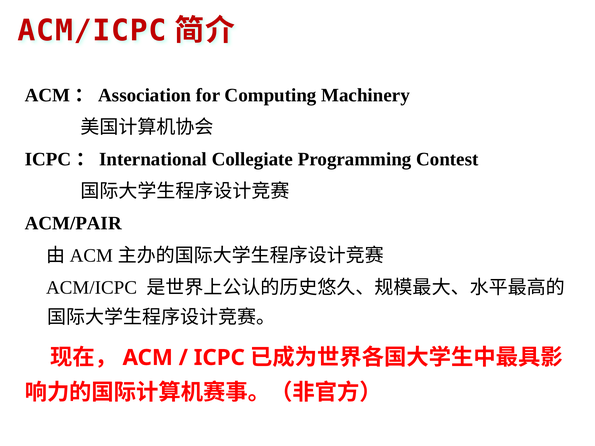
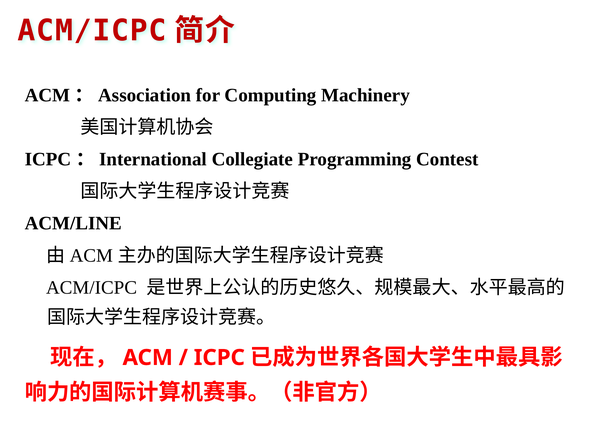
ACM/PAIR: ACM/PAIR -> ACM/LINE
